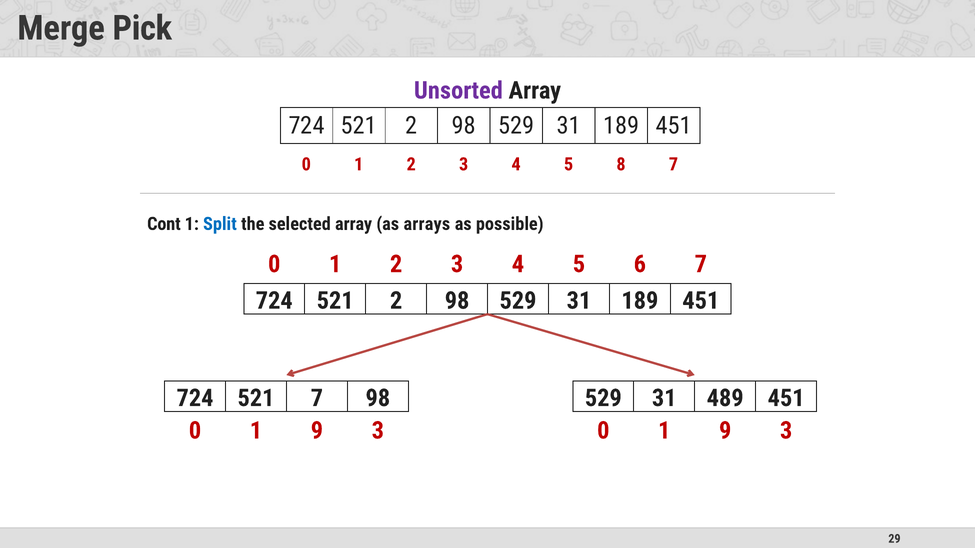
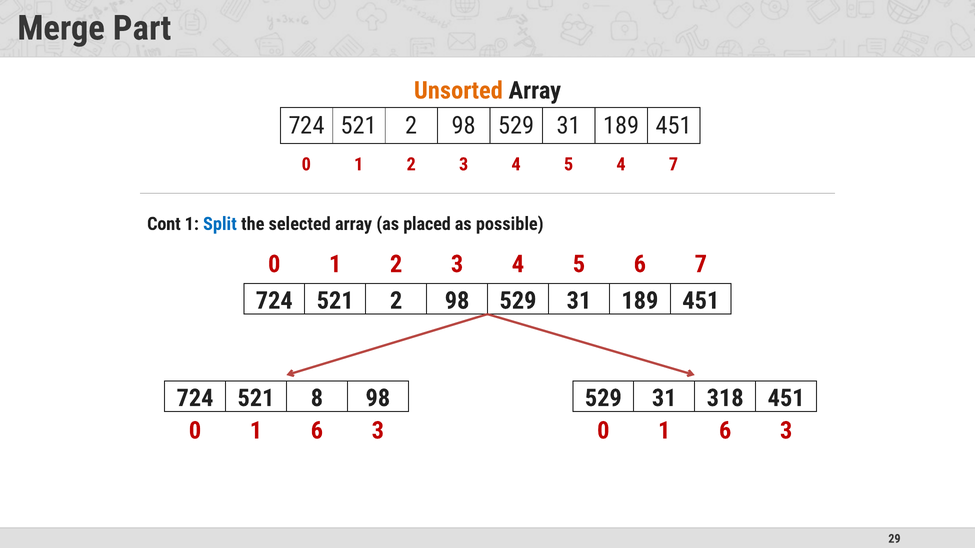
Pick: Pick -> Part
Unsorted colour: purple -> orange
5 8: 8 -> 4
arrays: arrays -> placed
521 7: 7 -> 8
489: 489 -> 318
9 at (317, 431): 9 -> 6
9 at (725, 431): 9 -> 6
